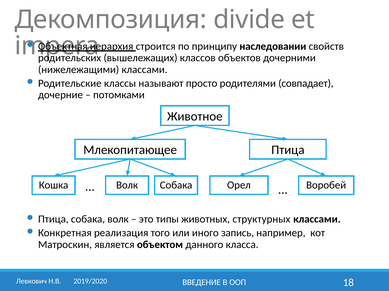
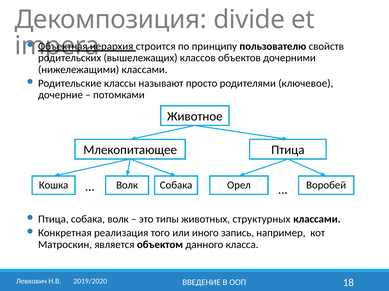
наследовании: наследовании -> пользователю
совпадает: совпадает -> ключевое
